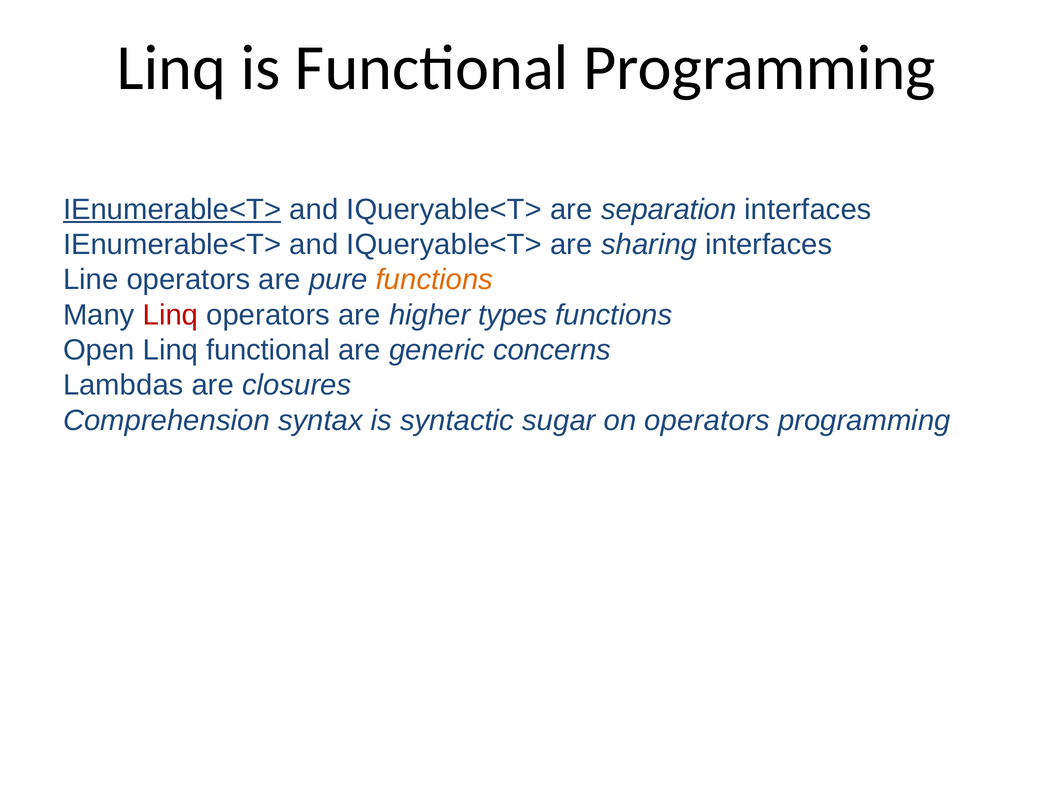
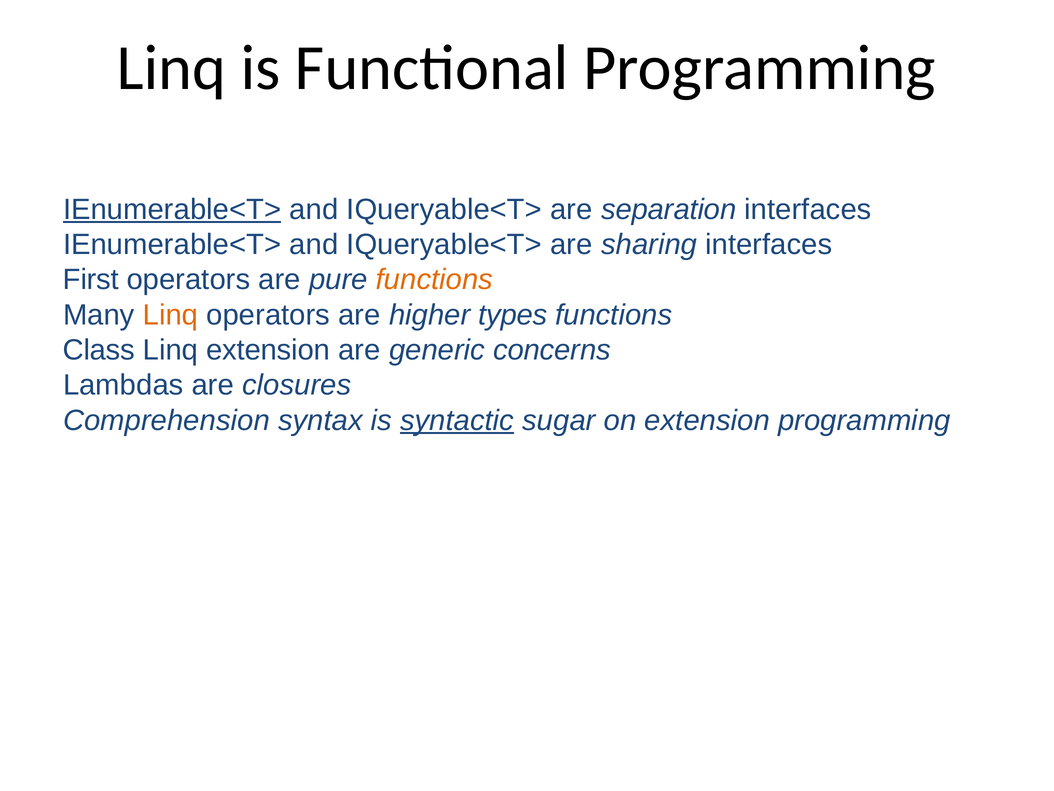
Line: Line -> First
Linq at (170, 315) colour: red -> orange
Open: Open -> Class
Linq functional: functional -> extension
syntactic underline: none -> present
on operators: operators -> extension
